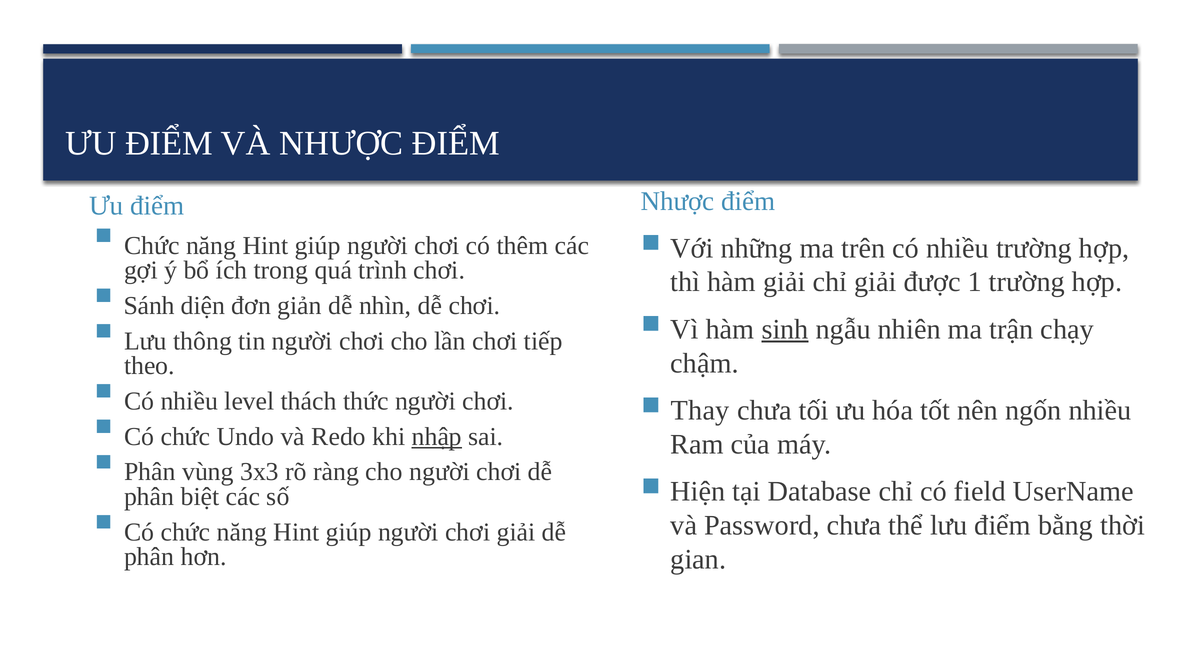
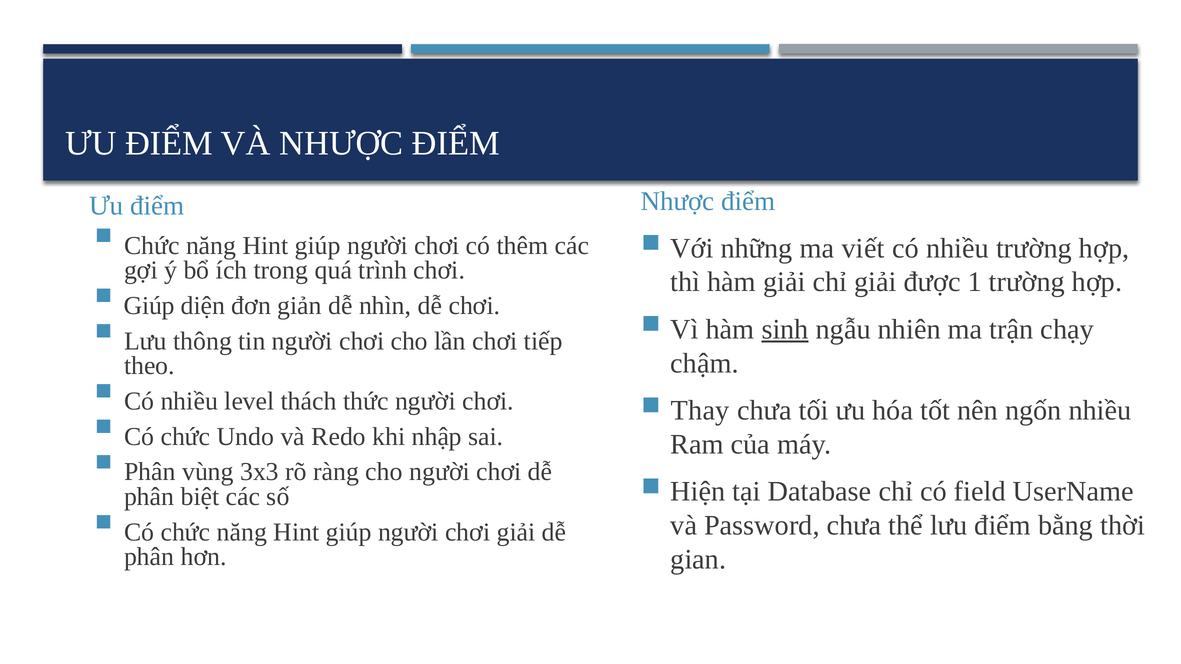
trên: trên -> viết
Sánh at (149, 306): Sánh -> Giúp
nhập underline: present -> none
